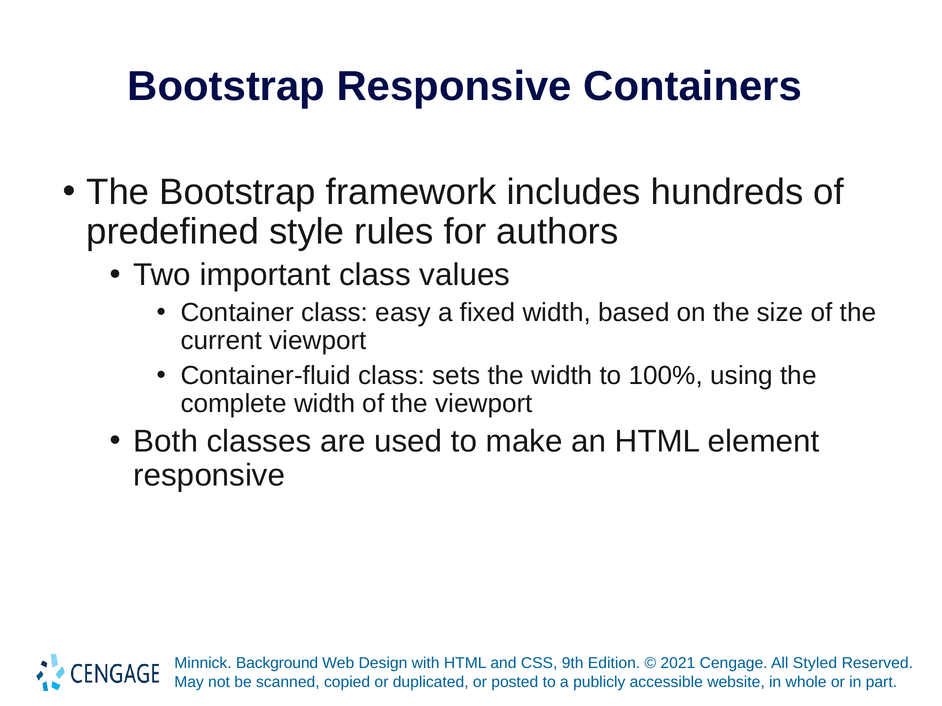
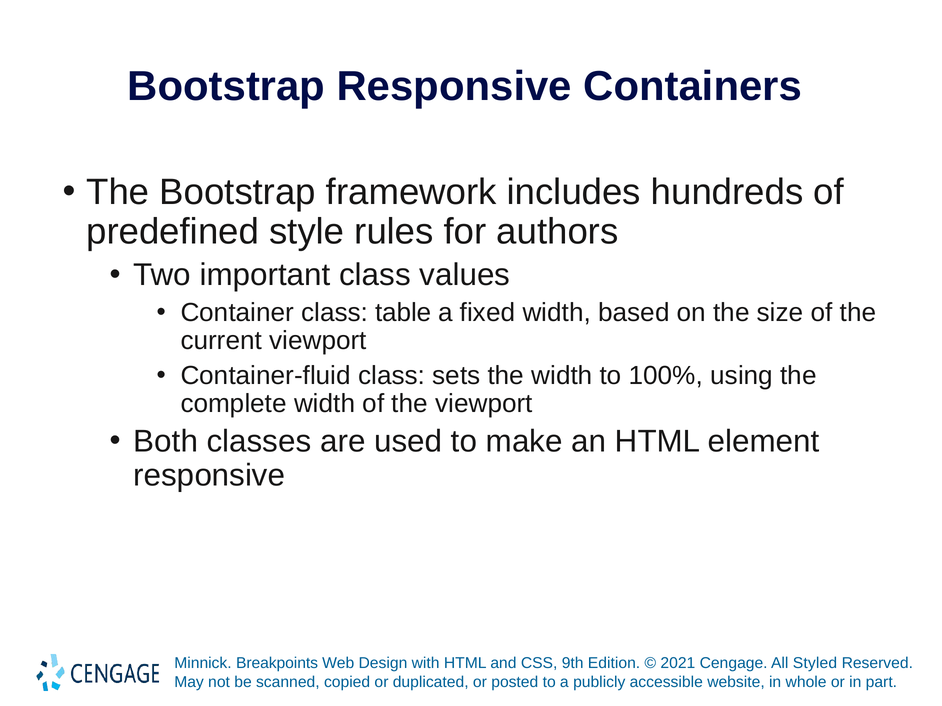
easy: easy -> table
Background: Background -> Breakpoints
